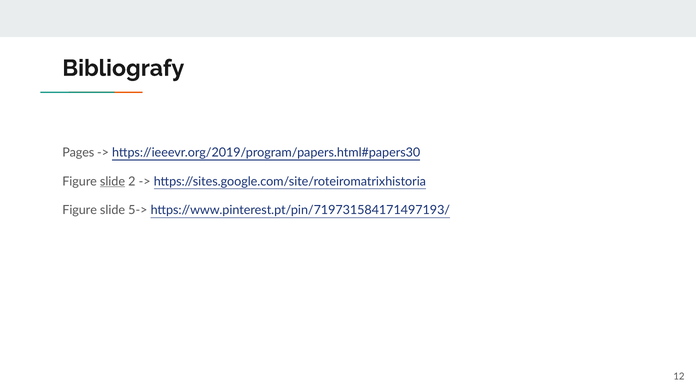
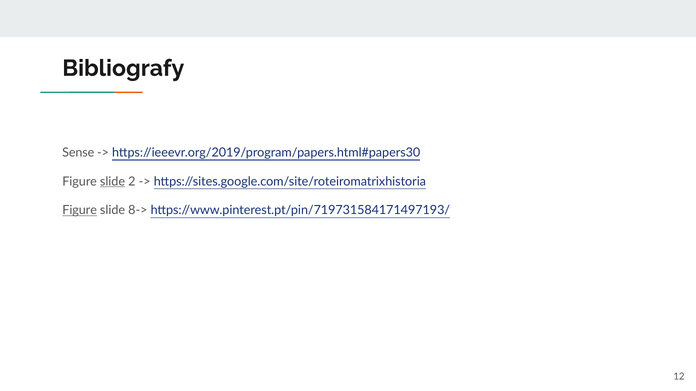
Pages: Pages -> Sense
Figure at (80, 211) underline: none -> present
5->: 5-> -> 8->
